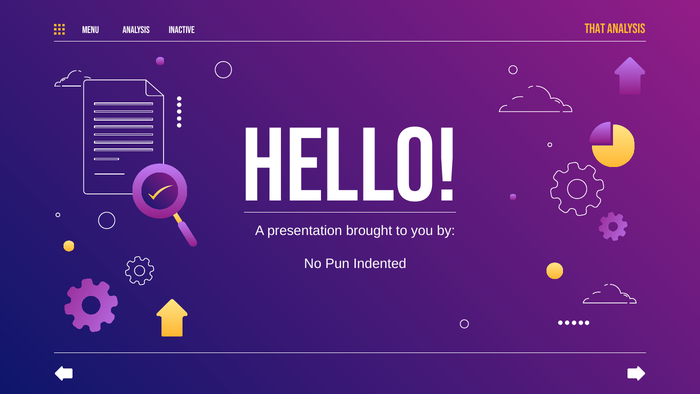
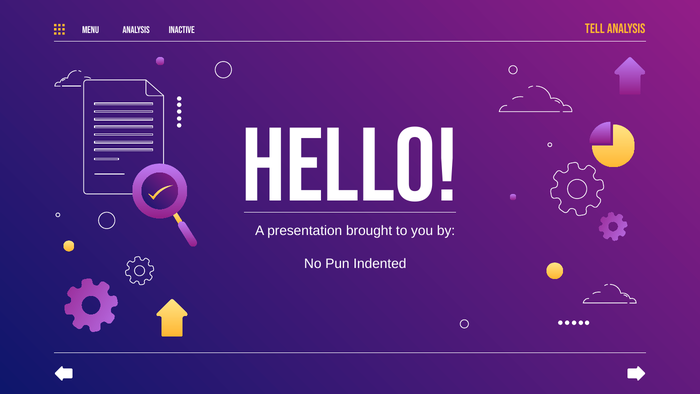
That: That -> Tell
